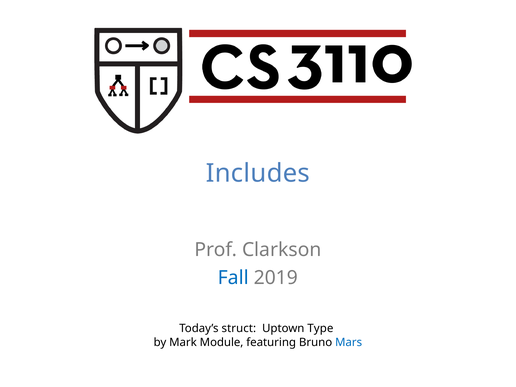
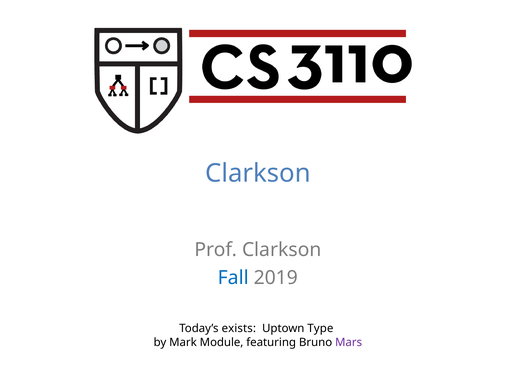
Includes at (258, 173): Includes -> Clarkson
struct: struct -> exists
Mars colour: blue -> purple
